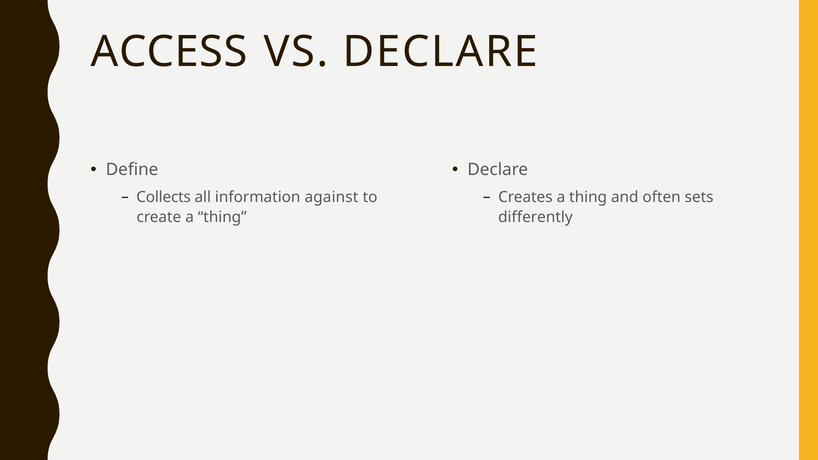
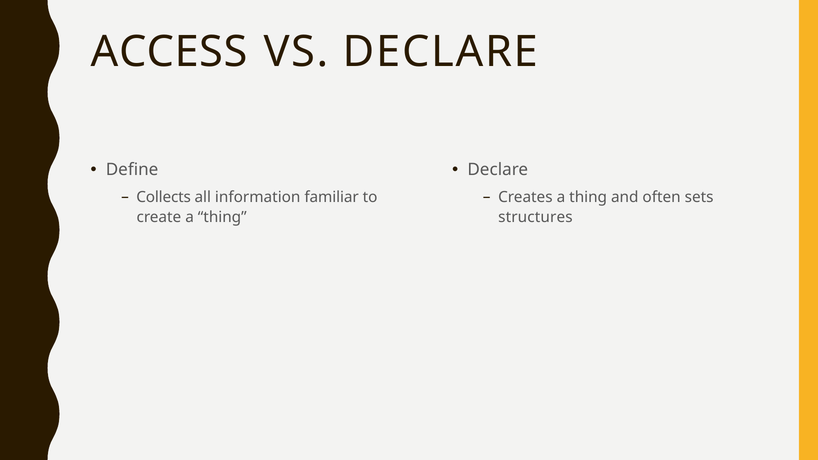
against: against -> familiar
differently: differently -> structures
